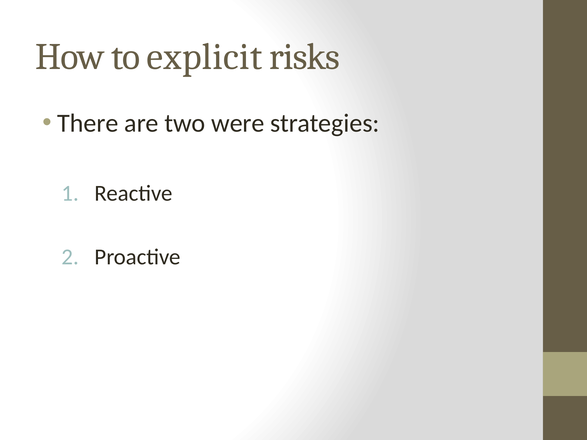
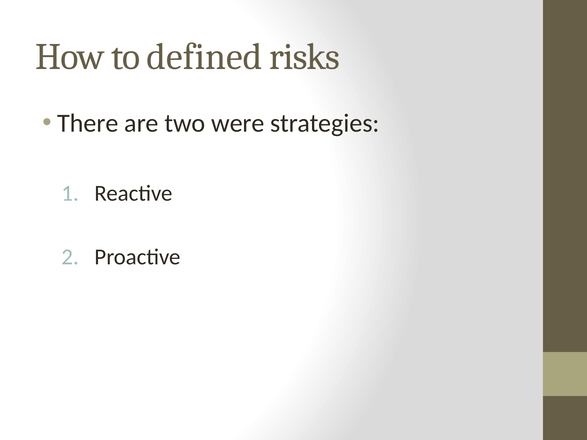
explicit: explicit -> defined
